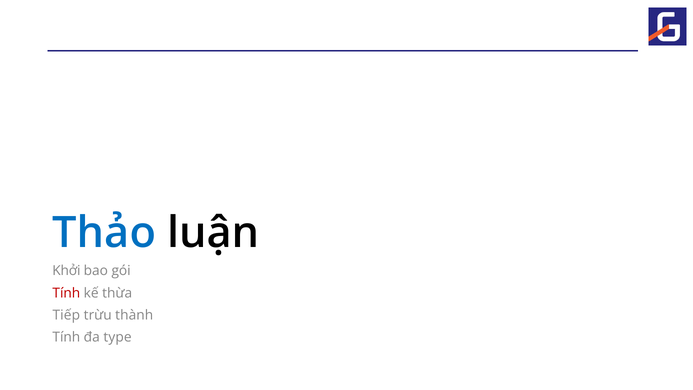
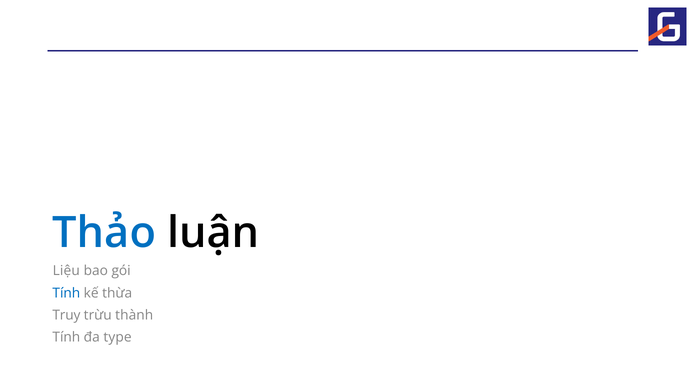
Khởi: Khởi -> Liệu
Tính at (66, 293) colour: red -> blue
Tiếp: Tiếp -> Truy
